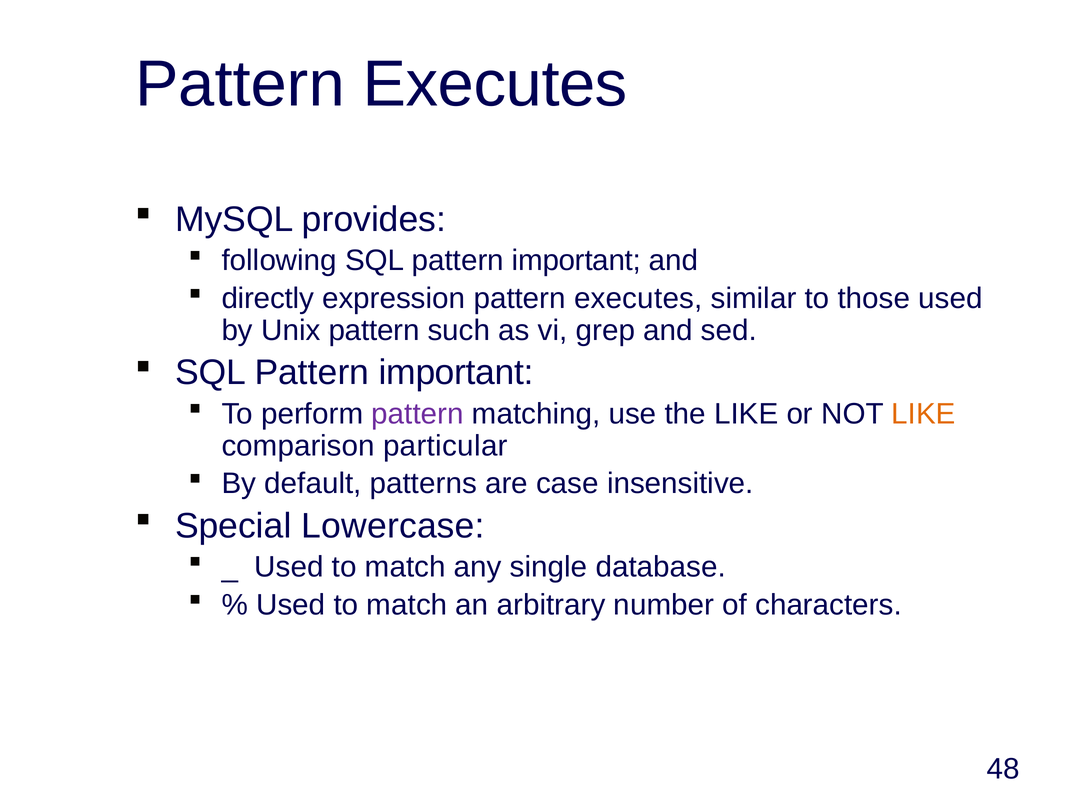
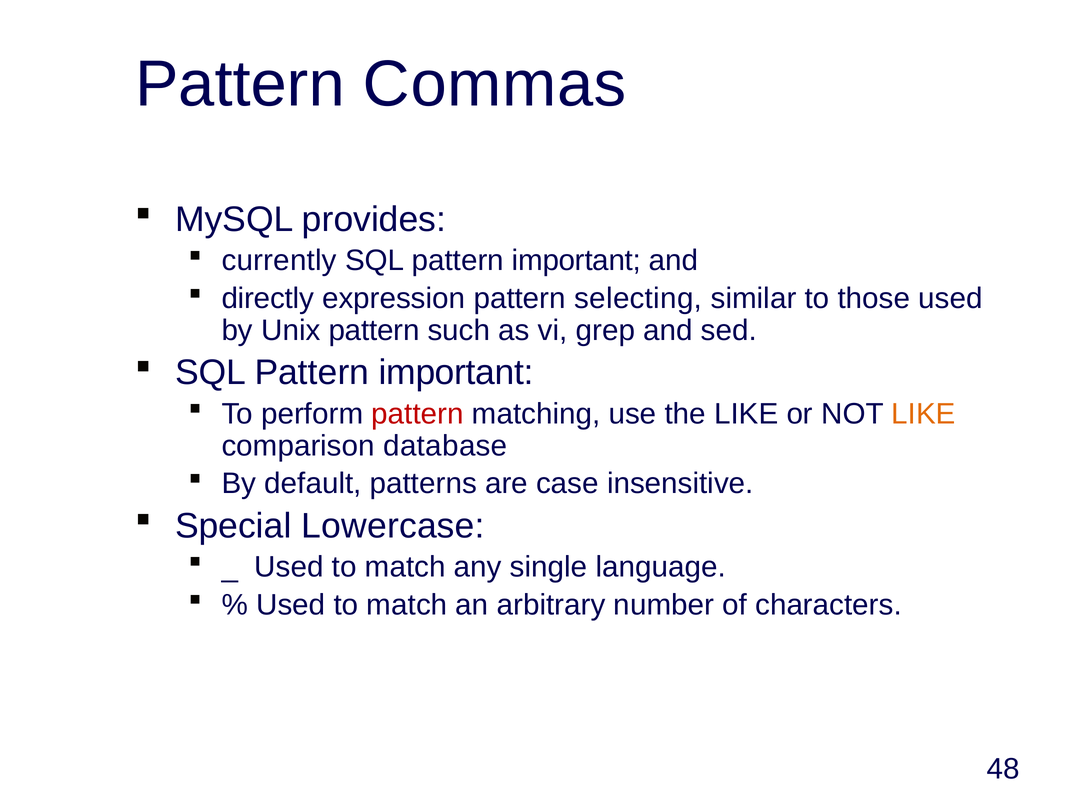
Executes at (495, 84): Executes -> Commas
following: following -> currently
expression pattern executes: executes -> selecting
pattern at (418, 414) colour: purple -> red
particular: particular -> database
database: database -> language
